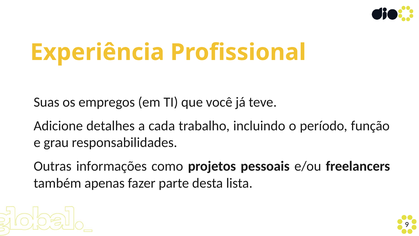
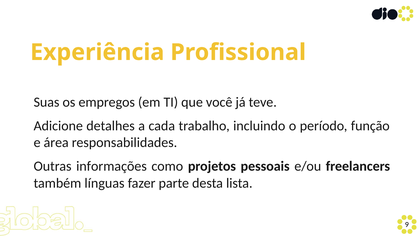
grau: grau -> área
apenas: apenas -> línguas
